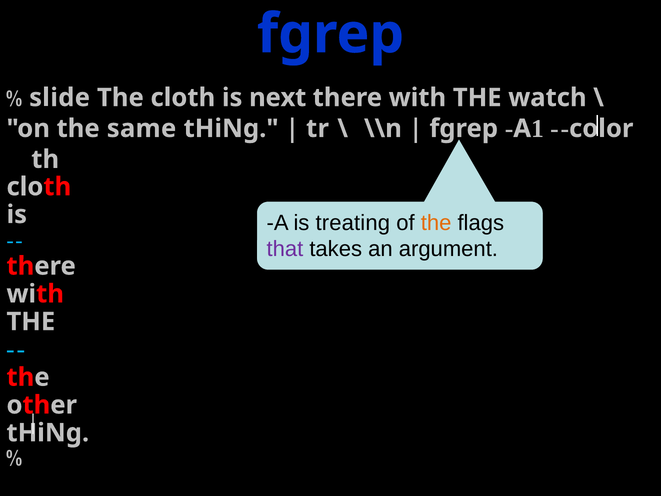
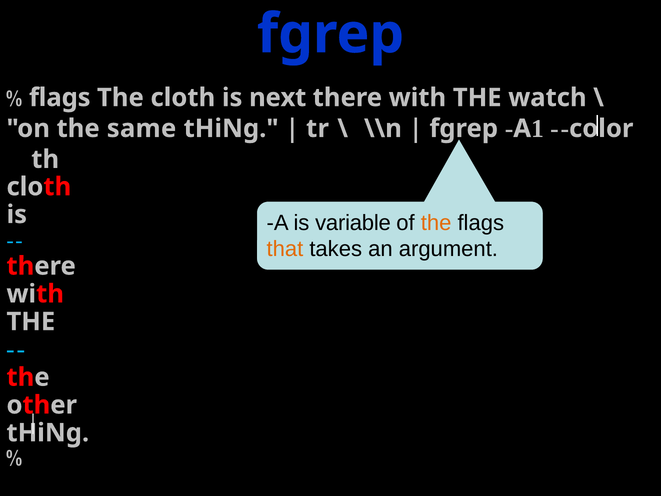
slide at (60, 98): slide -> flags
treating: treating -> variable
that colour: purple -> orange
